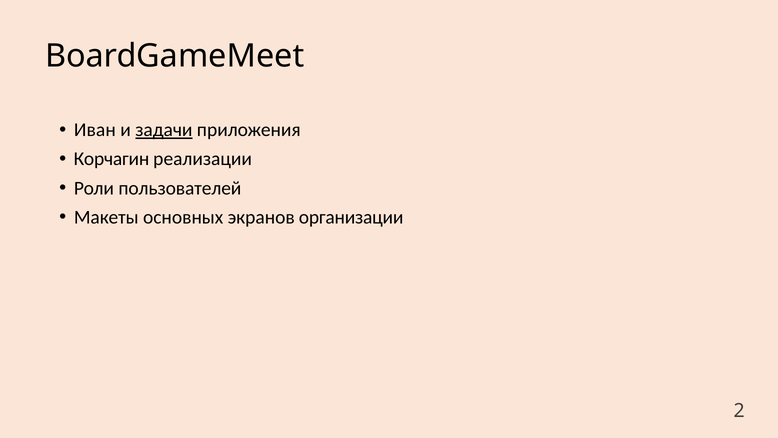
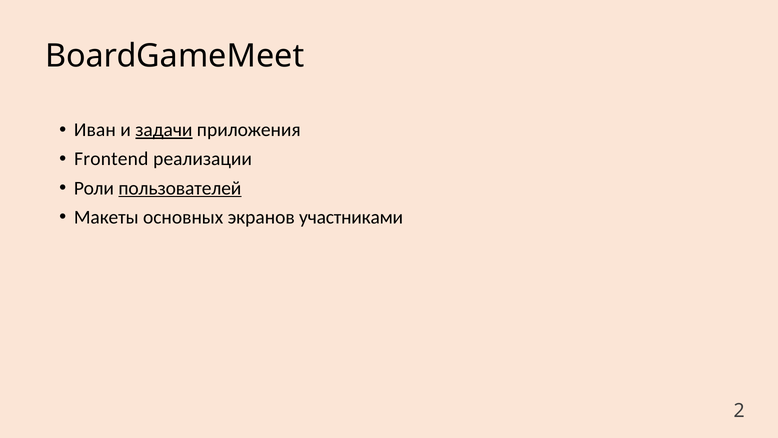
Корчагин: Корчагин -> Frontend
пользователей underline: none -> present
организации: организации -> участниками
